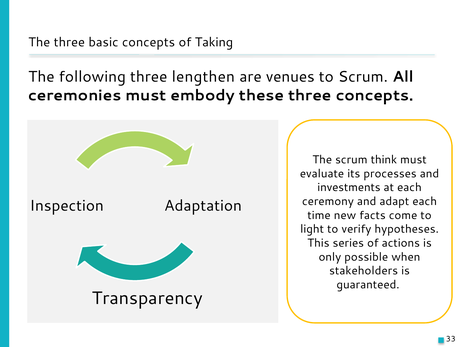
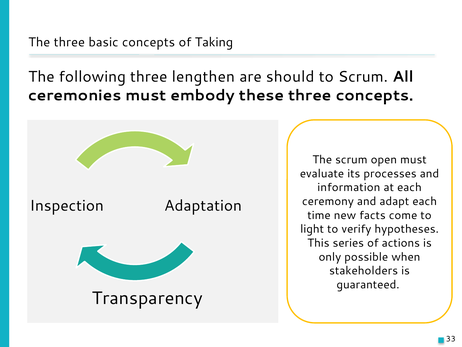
venues: venues -> should
think: think -> open
investments: investments -> information
